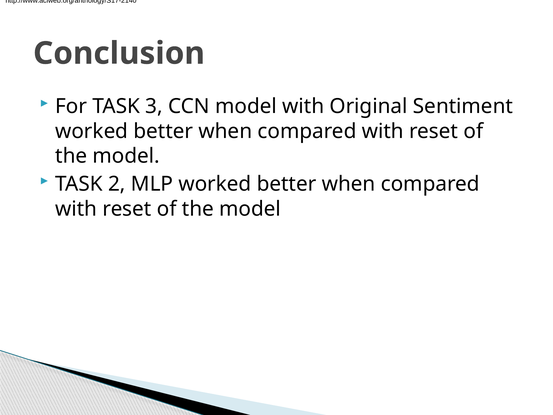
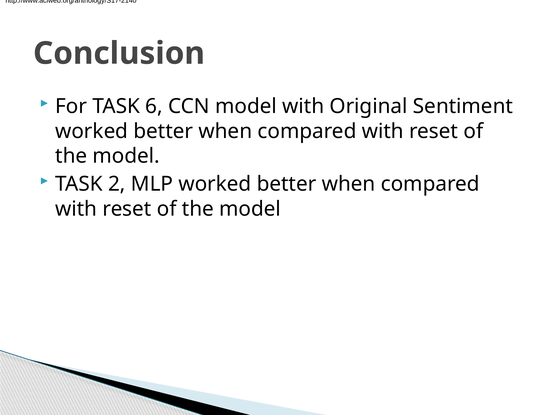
3: 3 -> 6
